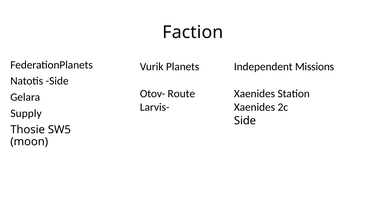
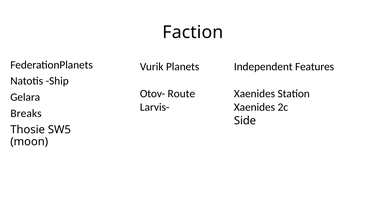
Missions: Missions -> Features
Natotis Side: Side -> Ship
Supply: Supply -> Breaks
